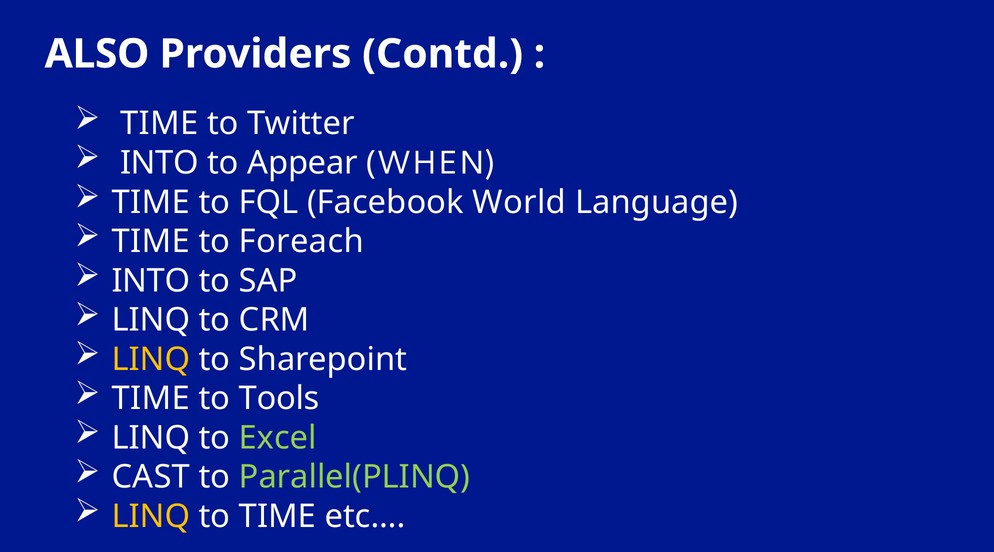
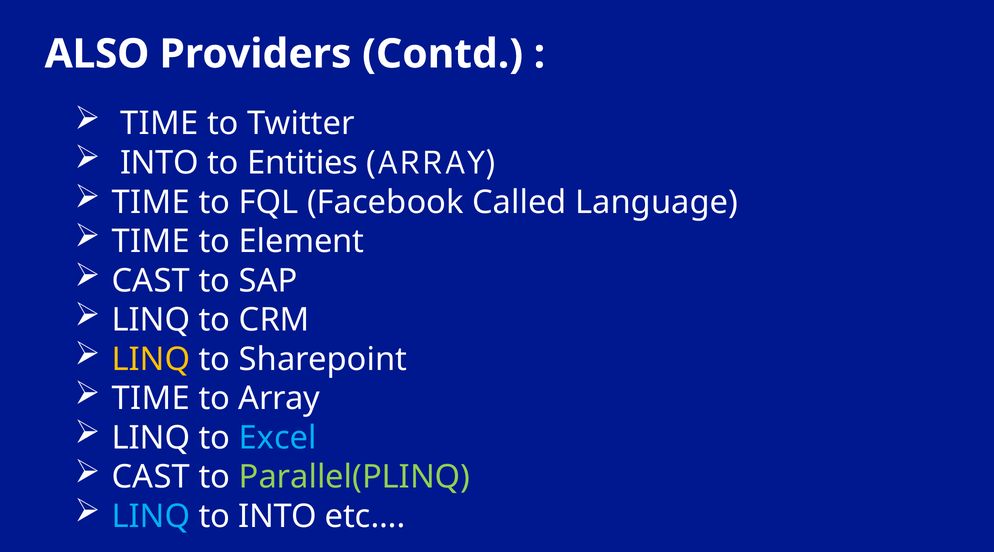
Appear: Appear -> Entities
WHEN at (437, 163): WHEN -> ARRAY
World: World -> Called
Foreach: Foreach -> Element
INTO at (151, 281): INTO -> CAST
to Tools: Tools -> Array
Excel colour: light green -> light blue
LINQ at (151, 517) colour: yellow -> light blue
to TIME: TIME -> INTO
